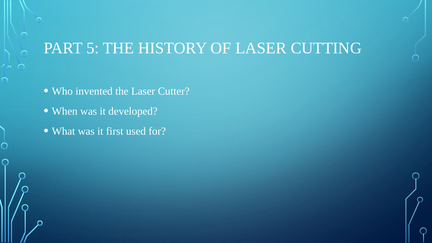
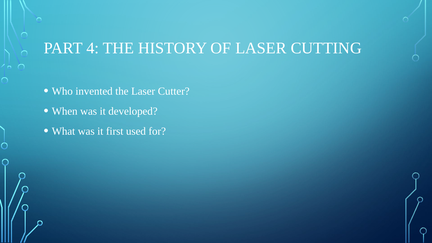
5: 5 -> 4
